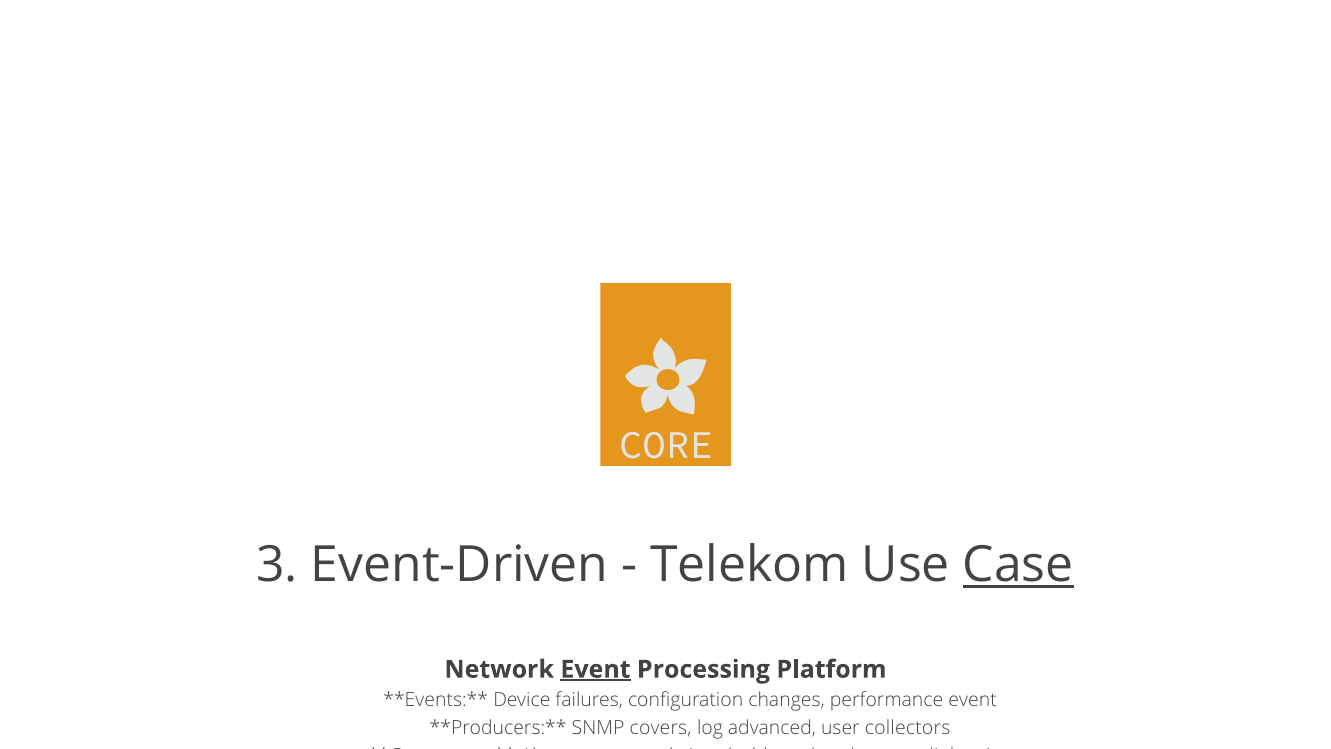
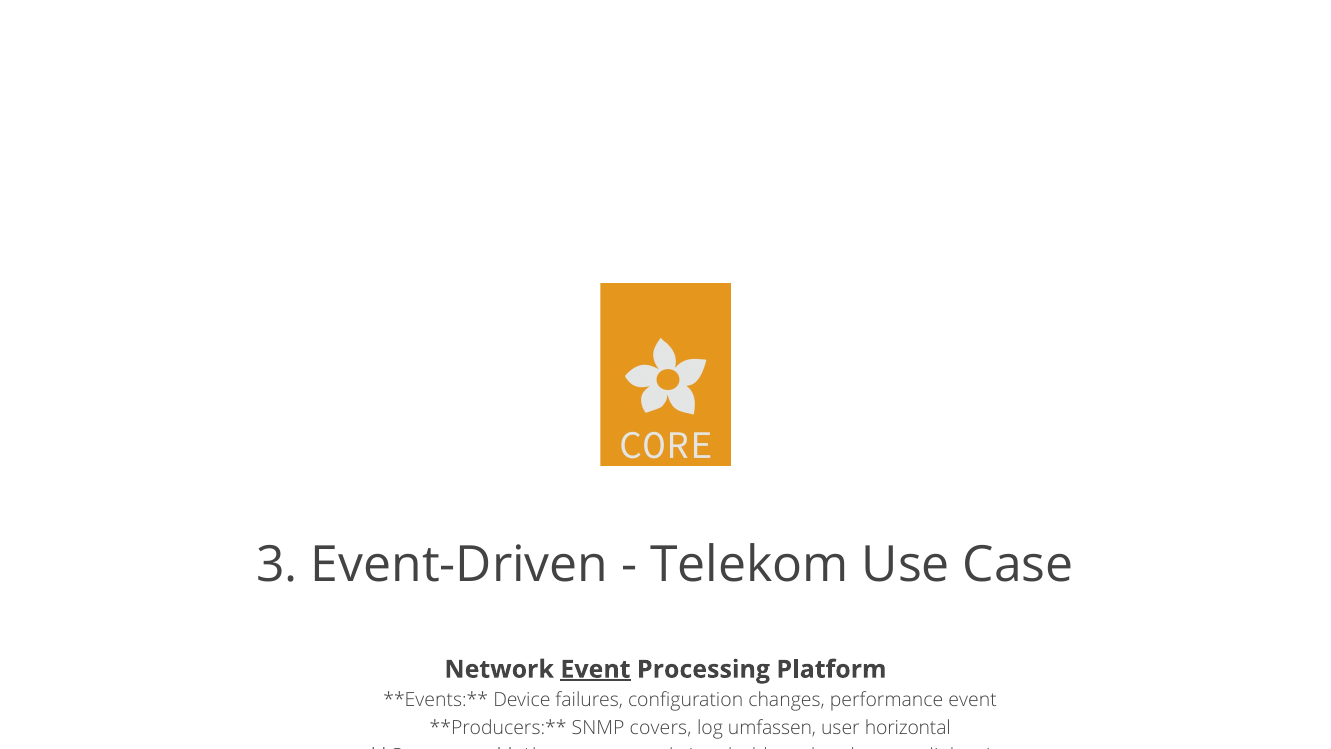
Case underline: present -> none
advanced: advanced -> umfassen
collectors: collectors -> horizontal
